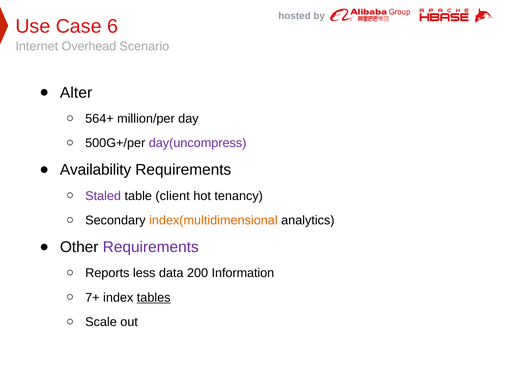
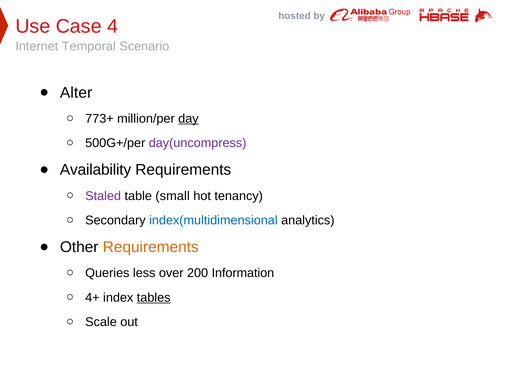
6: 6 -> 4
Overhead: Overhead -> Temporal
564+: 564+ -> 773+
day underline: none -> present
client: client -> small
index(multidimensional colour: orange -> blue
Requirements at (151, 247) colour: purple -> orange
Reports: Reports -> Queries
data: data -> over
7+: 7+ -> 4+
